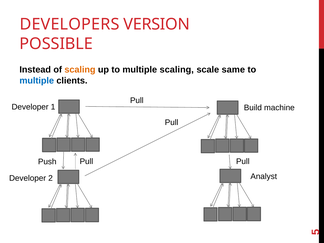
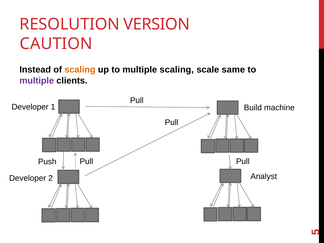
DEVELOPERS: DEVELOPERS -> RESOLUTION
POSSIBLE: POSSIBLE -> CAUTION
multiple at (37, 81) colour: blue -> purple
